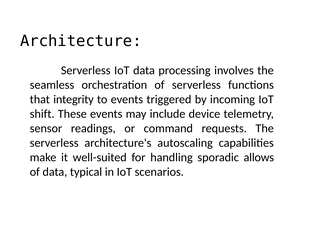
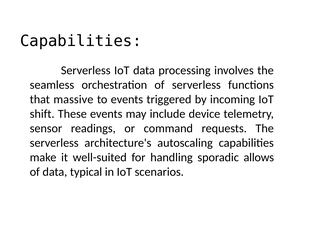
Architecture at (81, 41): Architecture -> Capabilities
integrity: integrity -> massive
